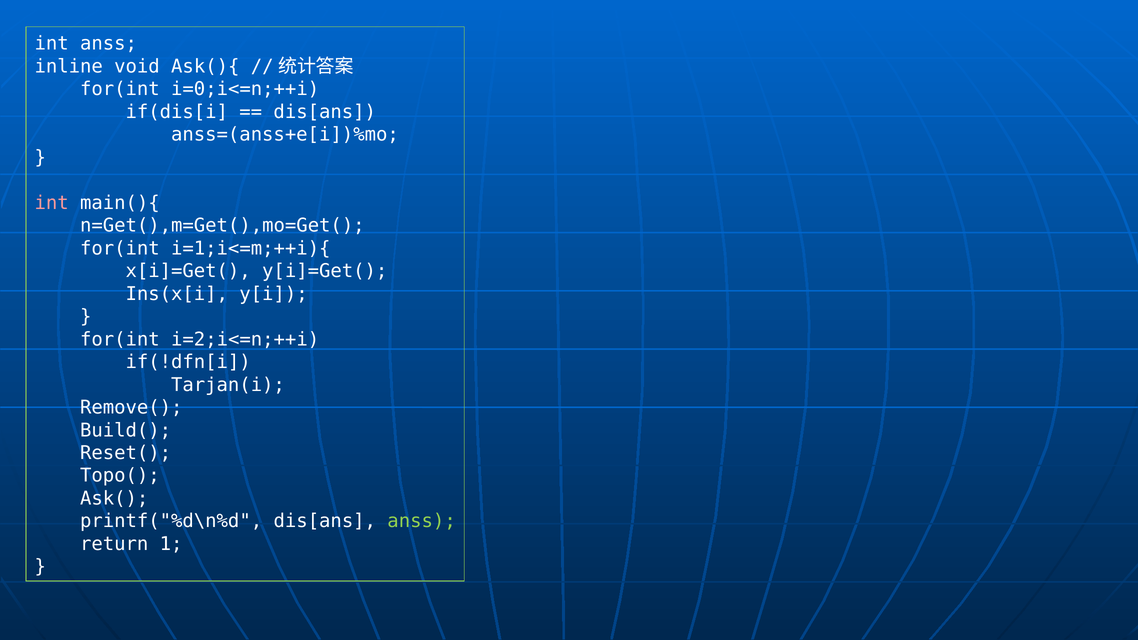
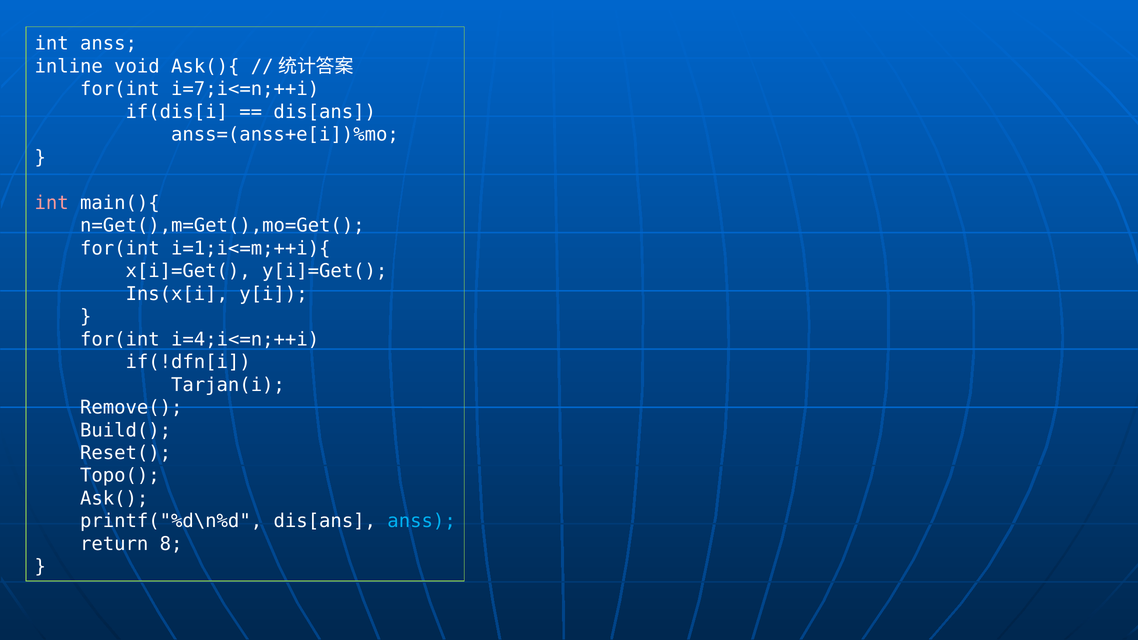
i=0;i<=n;++i: i=0;i<=n;++i -> i=7;i<=n;++i
i=2;i<=n;++i: i=2;i<=n;++i -> i=4;i<=n;++i
anss at (422, 521) colour: light green -> light blue
1: 1 -> 8
